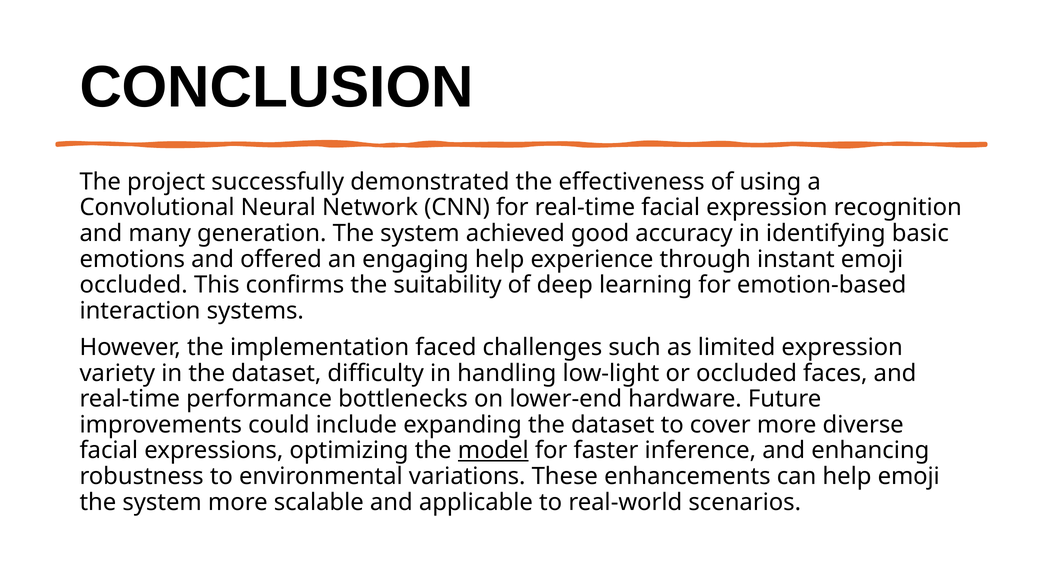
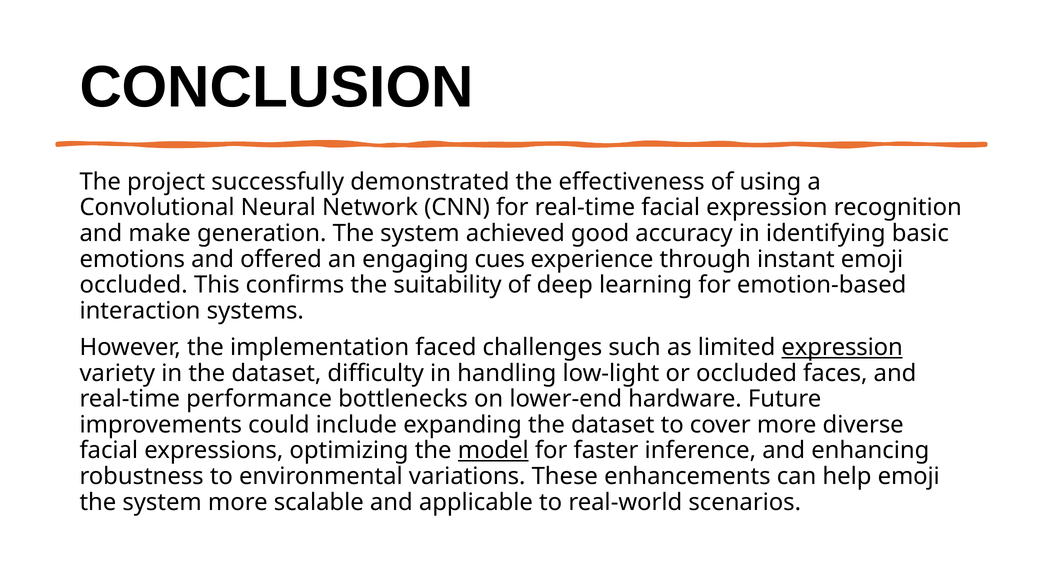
many: many -> make
engaging help: help -> cues
expression at (842, 347) underline: none -> present
